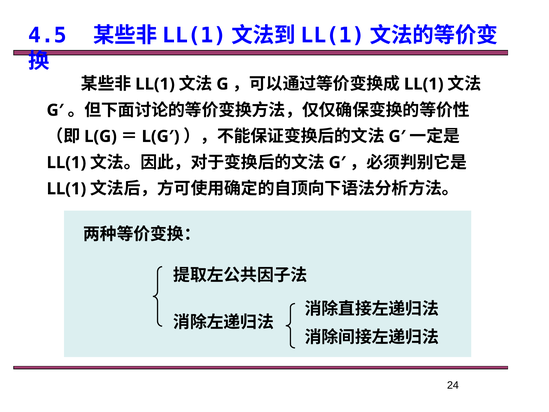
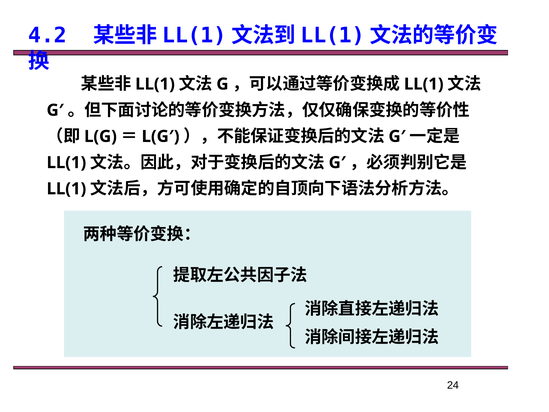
4.5: 4.5 -> 4.2
